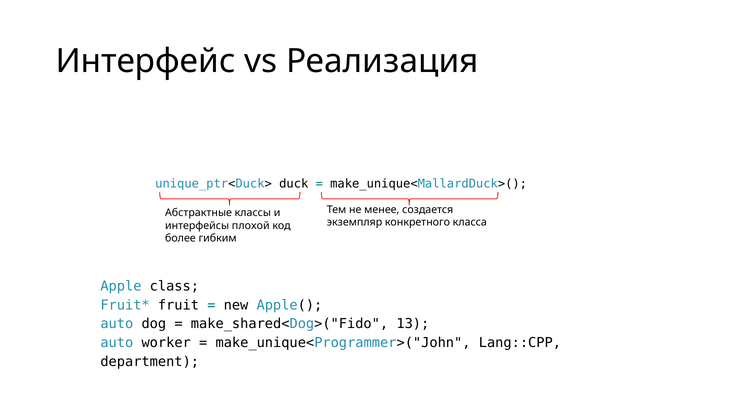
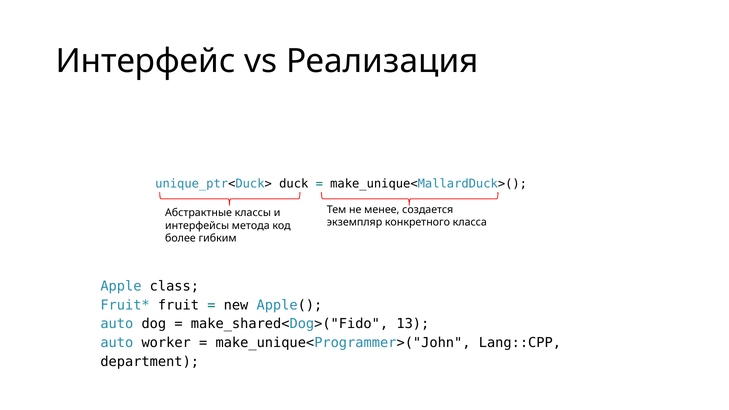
плохой: плохой -> метода
